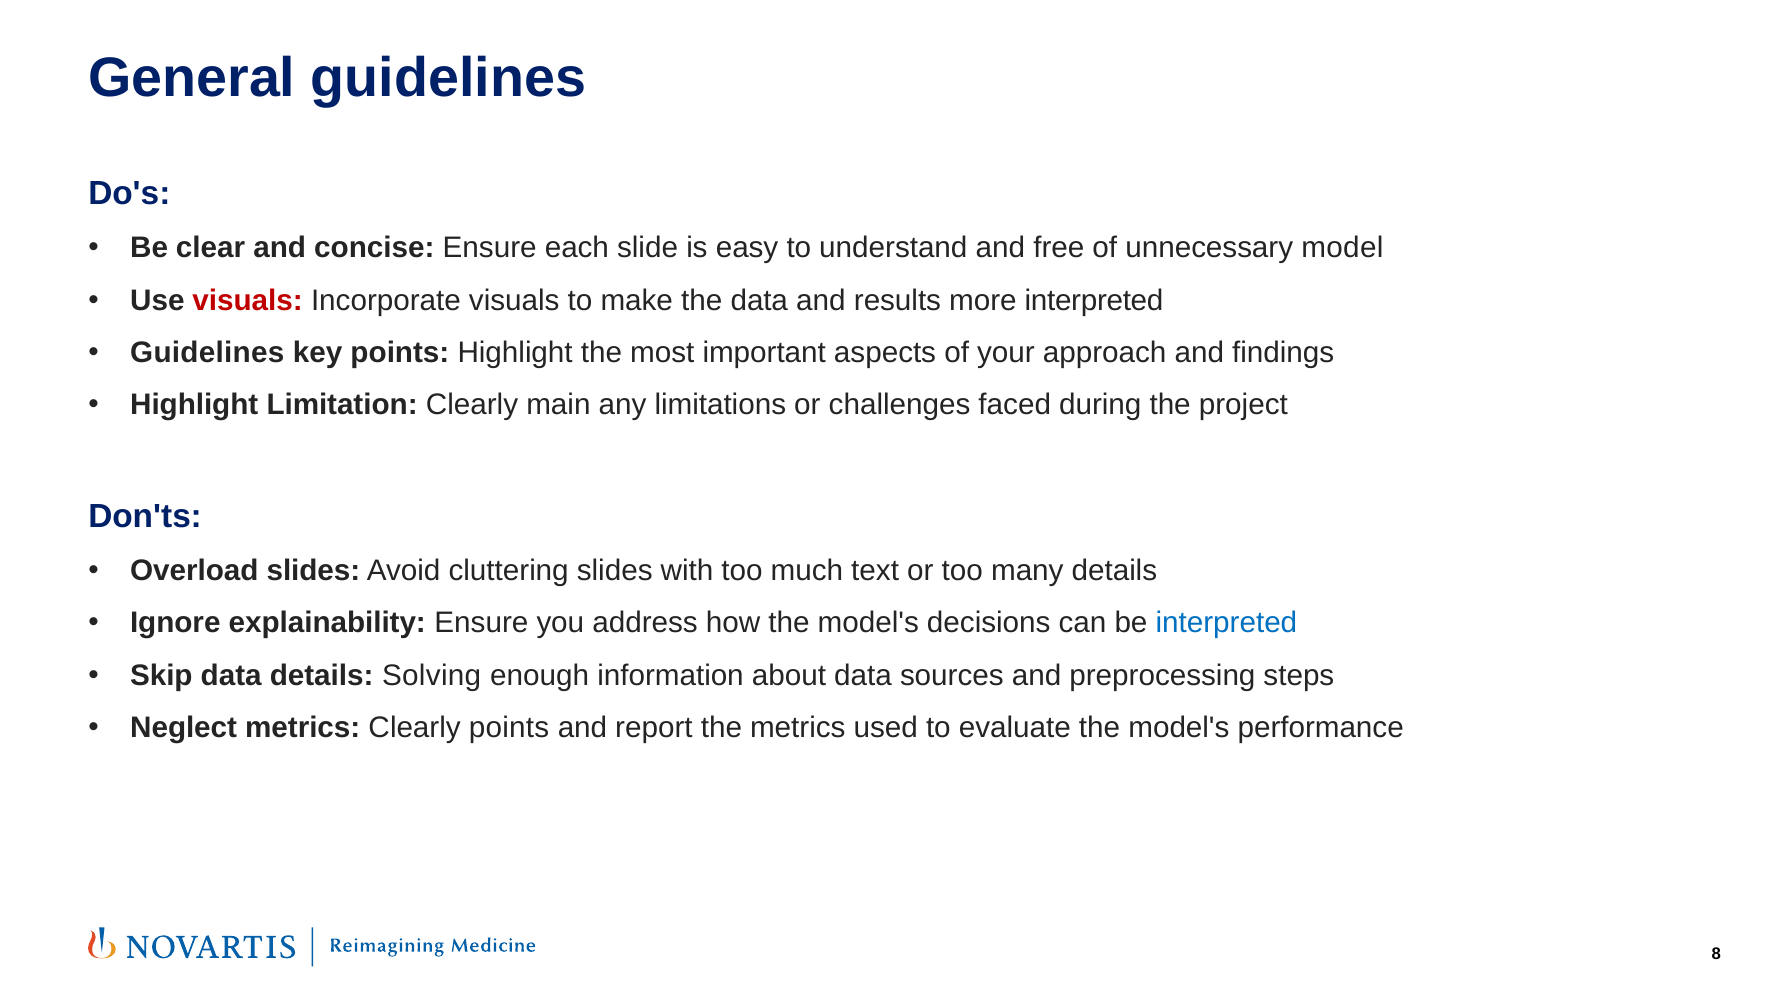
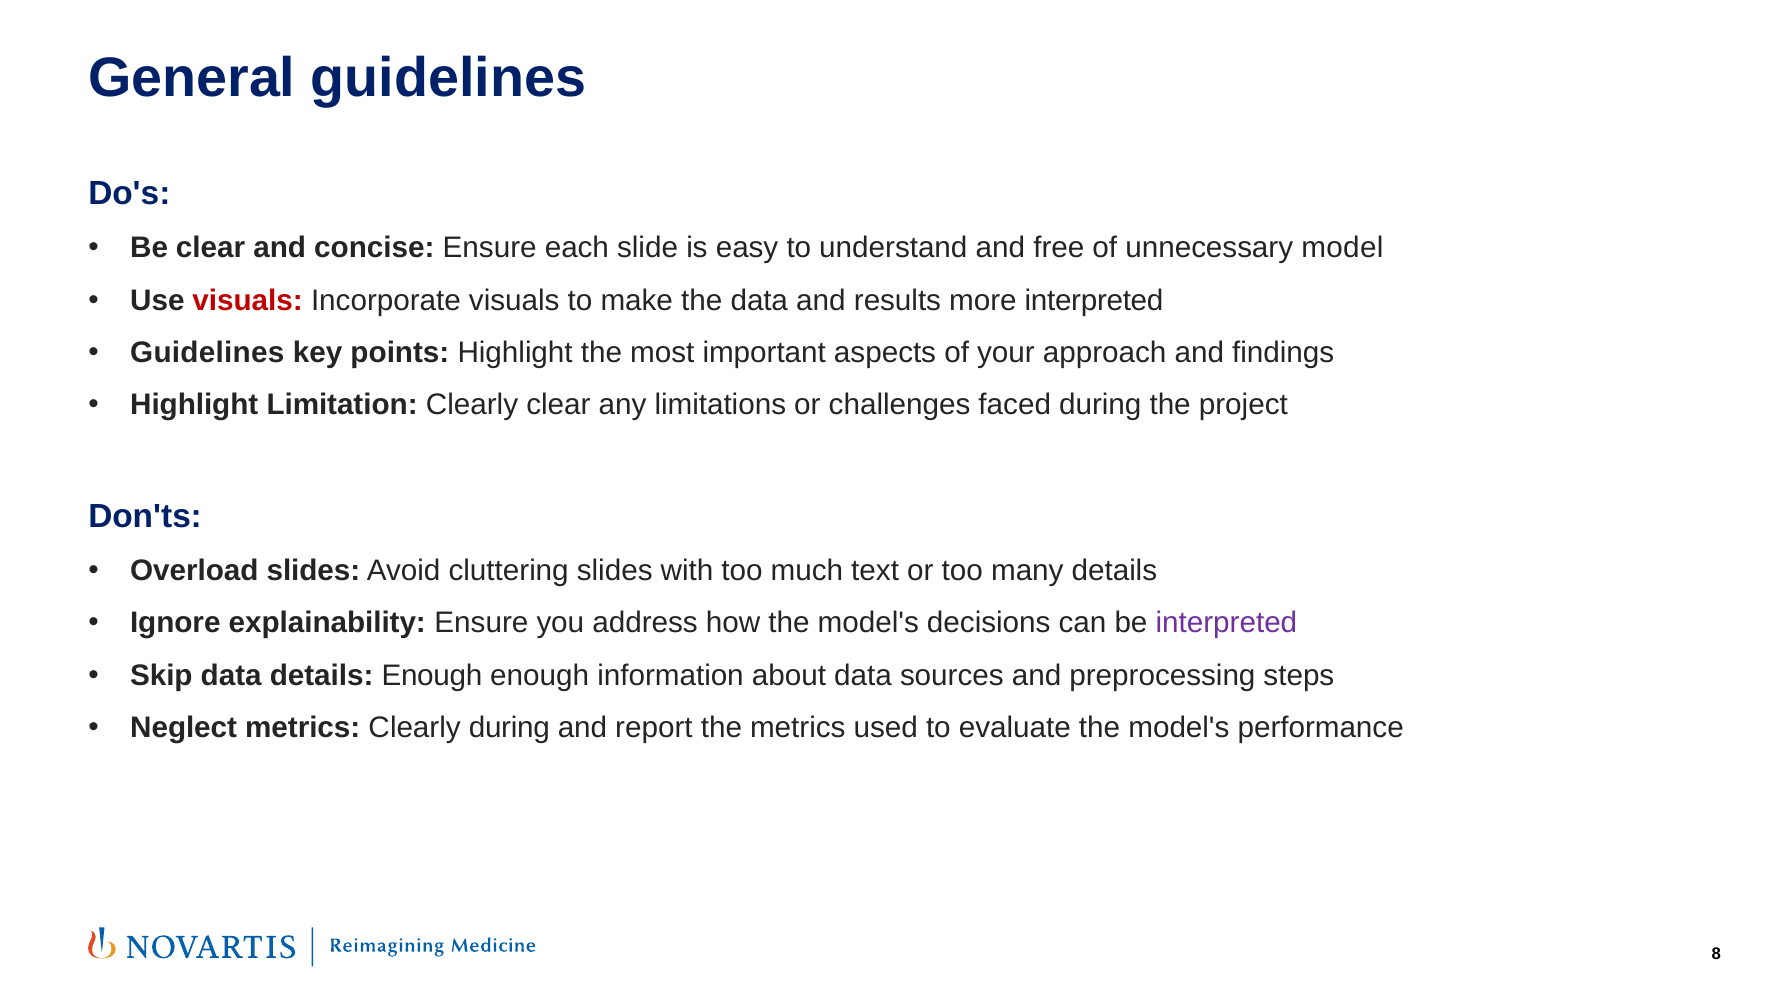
Clearly main: main -> clear
interpreted at (1226, 623) colour: blue -> purple
details Solving: Solving -> Enough
Clearly points: points -> during
